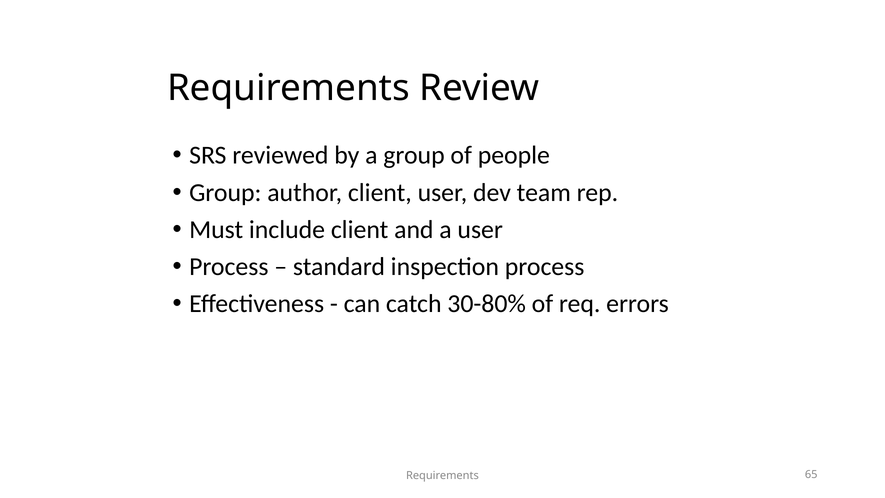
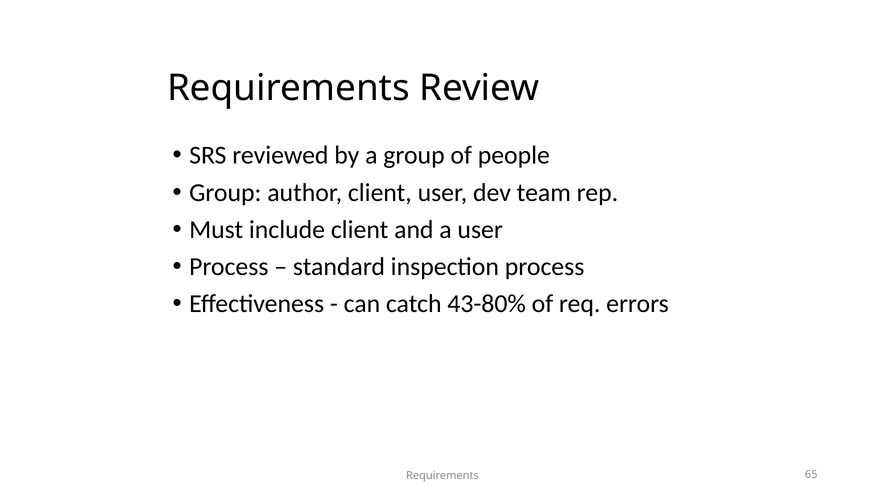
30-80%: 30-80% -> 43-80%
